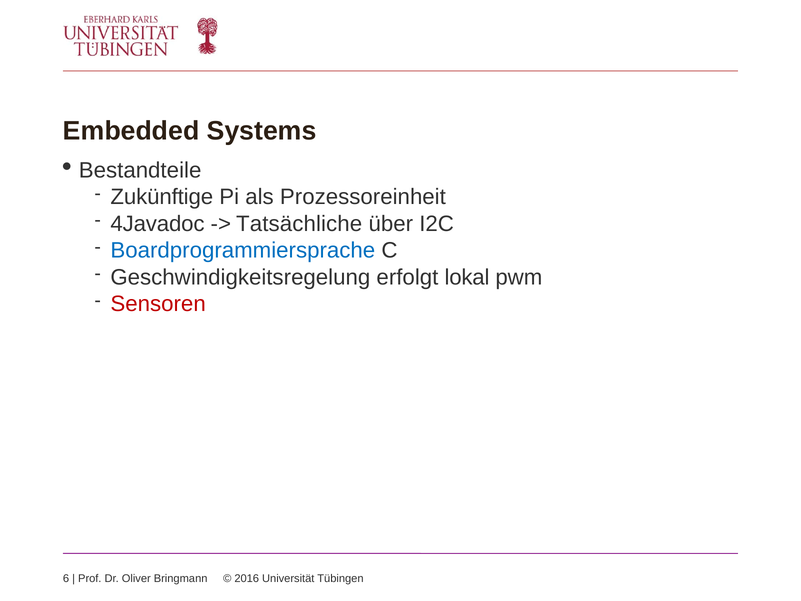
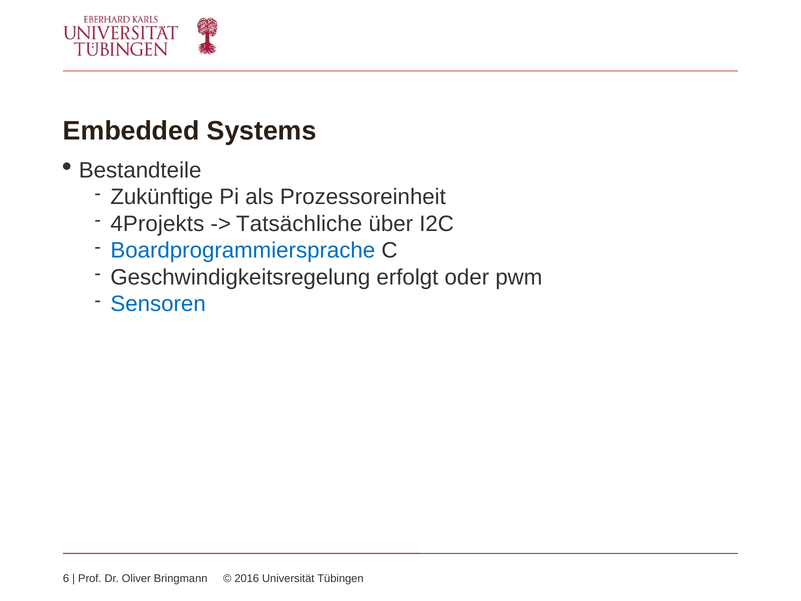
4Javadoc: 4Javadoc -> 4Projekts
lokal: lokal -> oder
Sensoren colour: red -> blue
